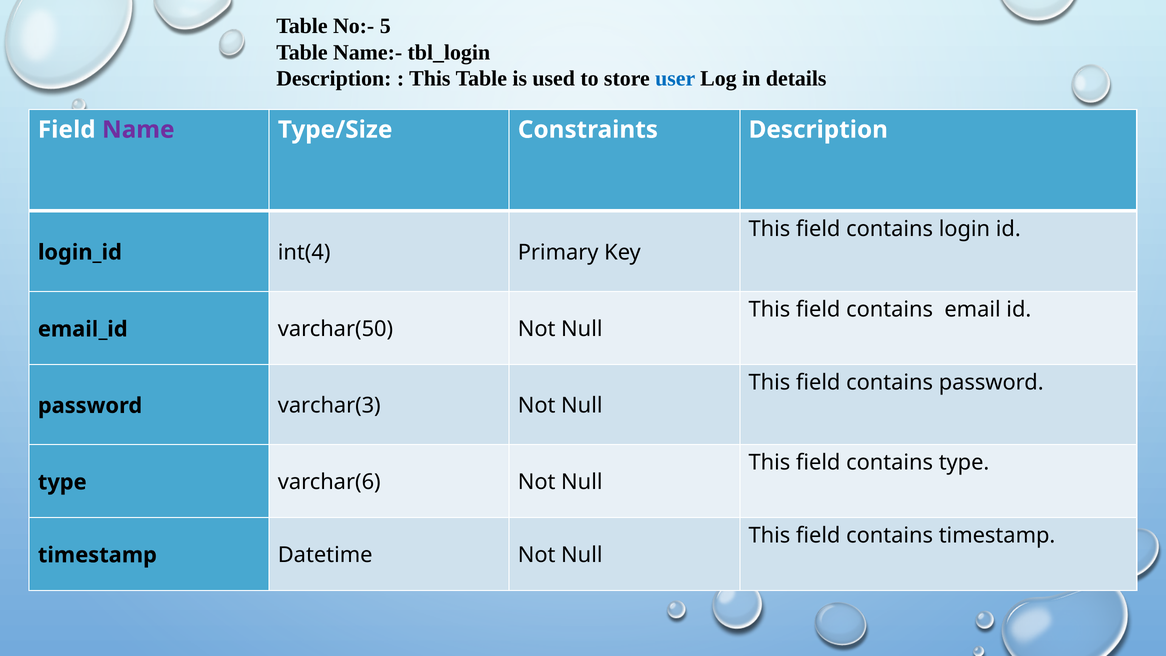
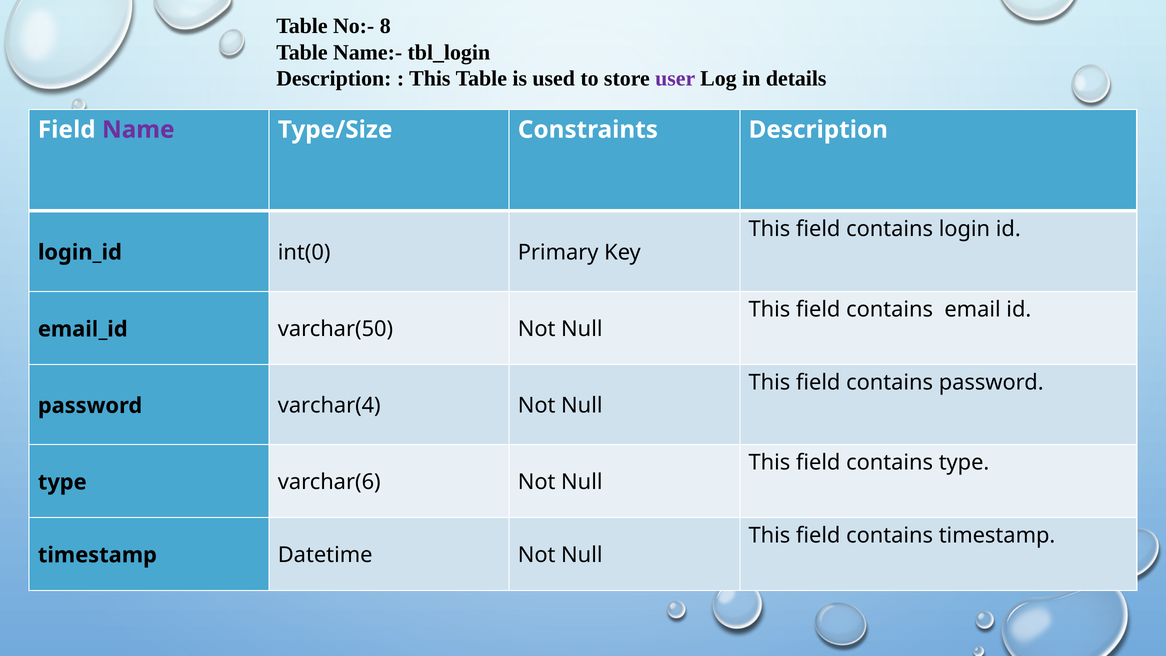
5: 5 -> 8
user colour: blue -> purple
int(4: int(4 -> int(0
varchar(3: varchar(3 -> varchar(4
